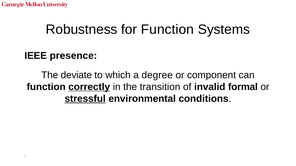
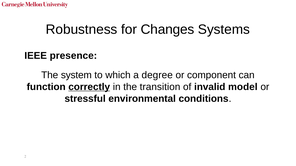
for Function: Function -> Changes
deviate: deviate -> system
formal: formal -> model
stressful underline: present -> none
